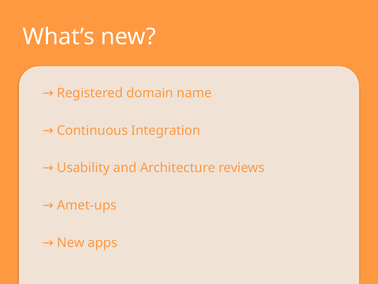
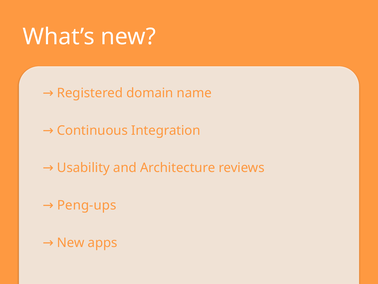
Amet-ups: Amet-ups -> Peng-ups
